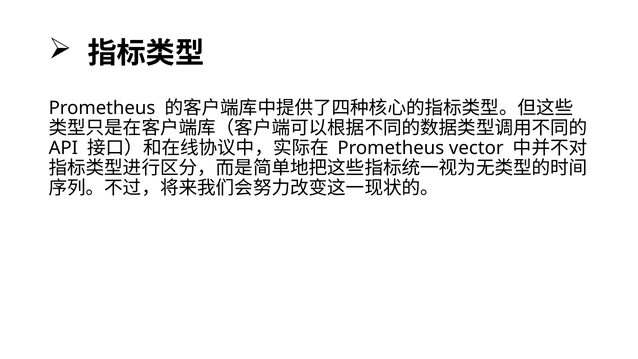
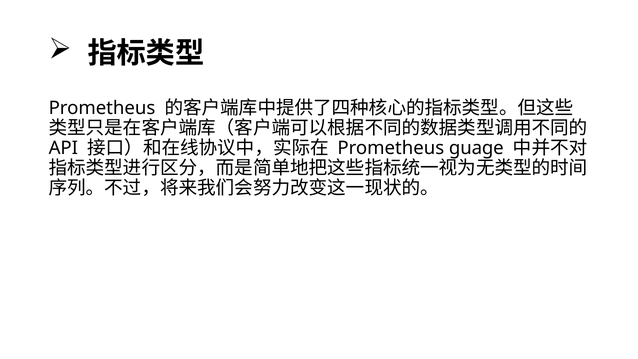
vector: vector -> guage
